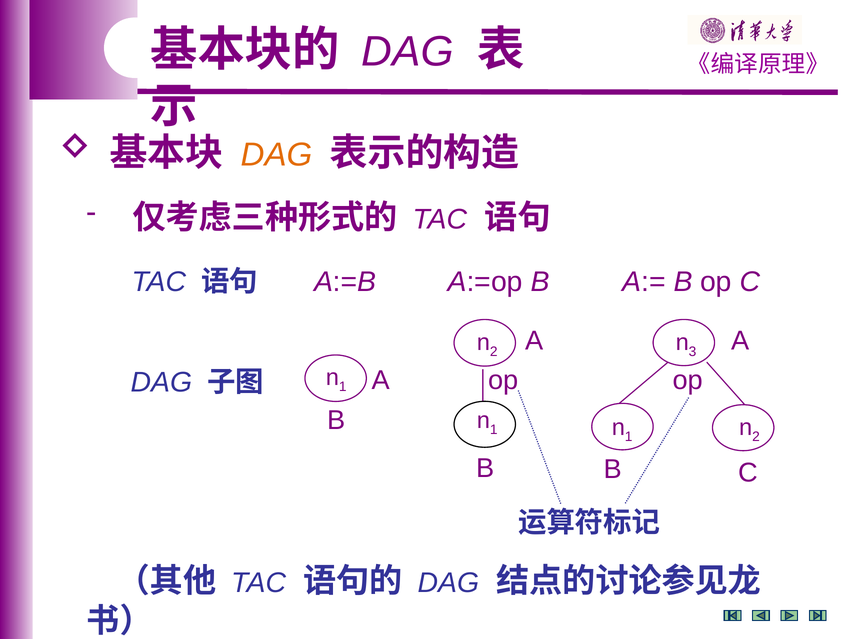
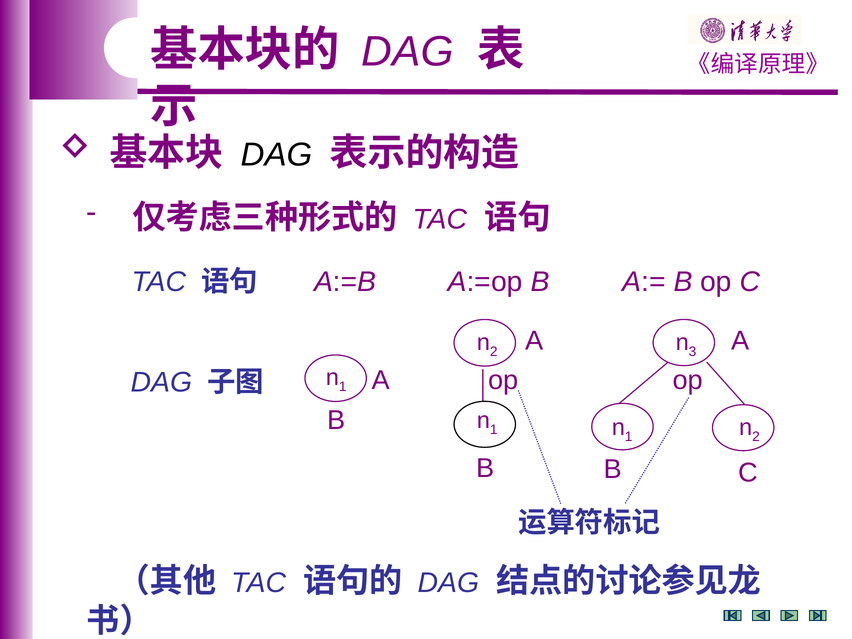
DAG at (277, 155) colour: orange -> black
